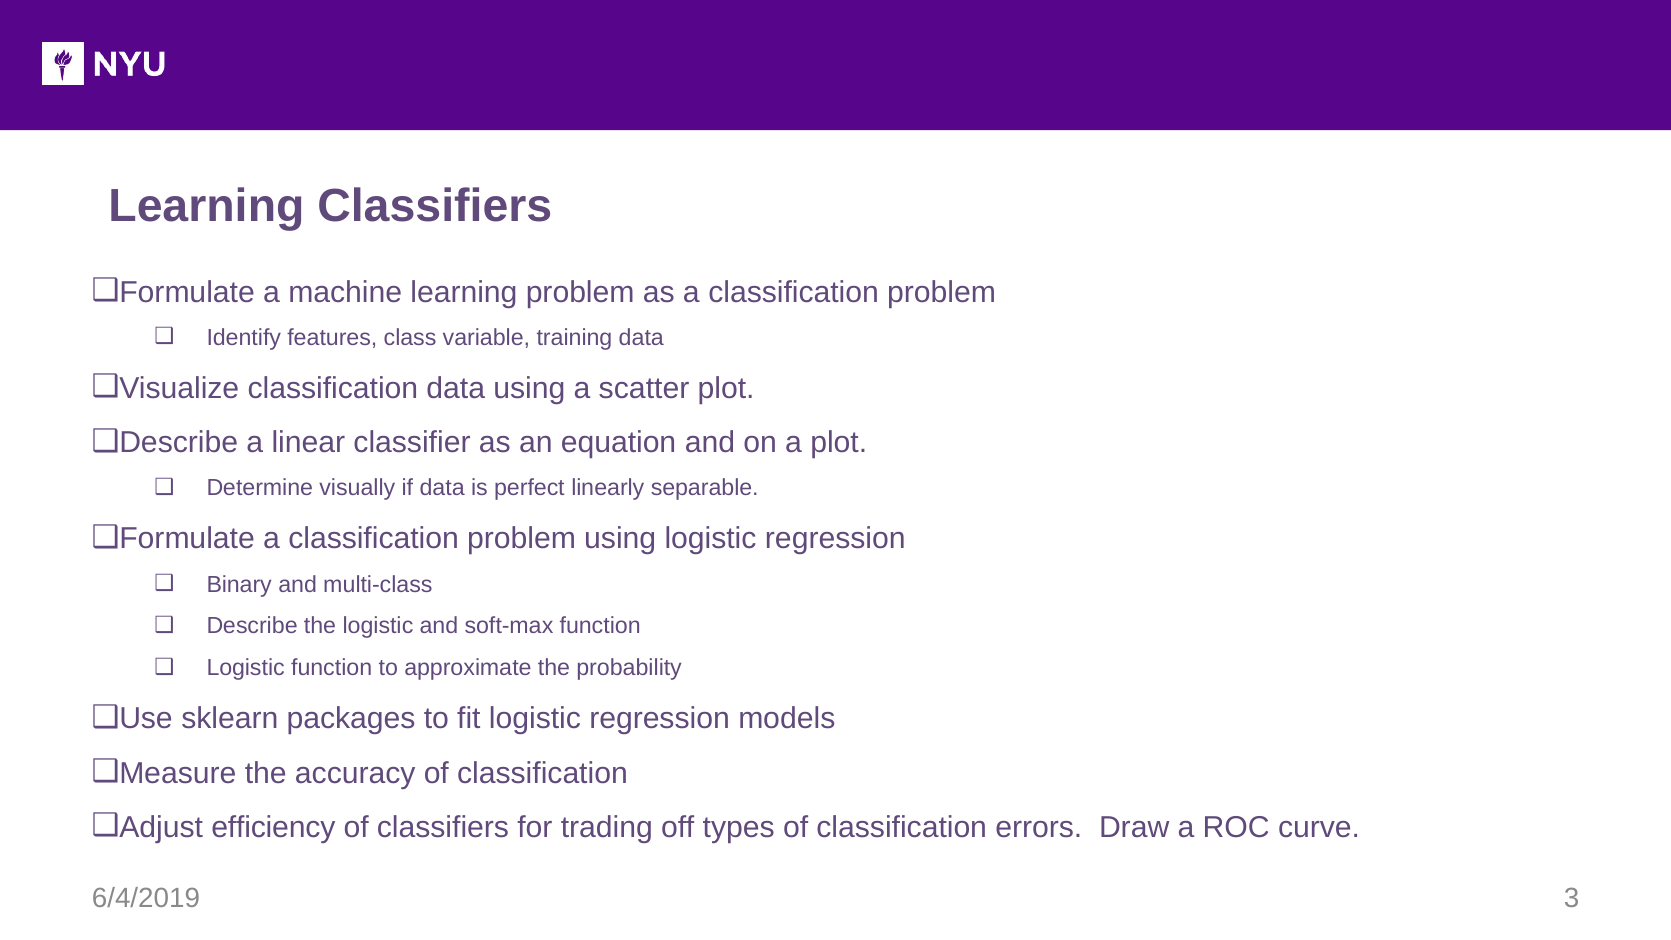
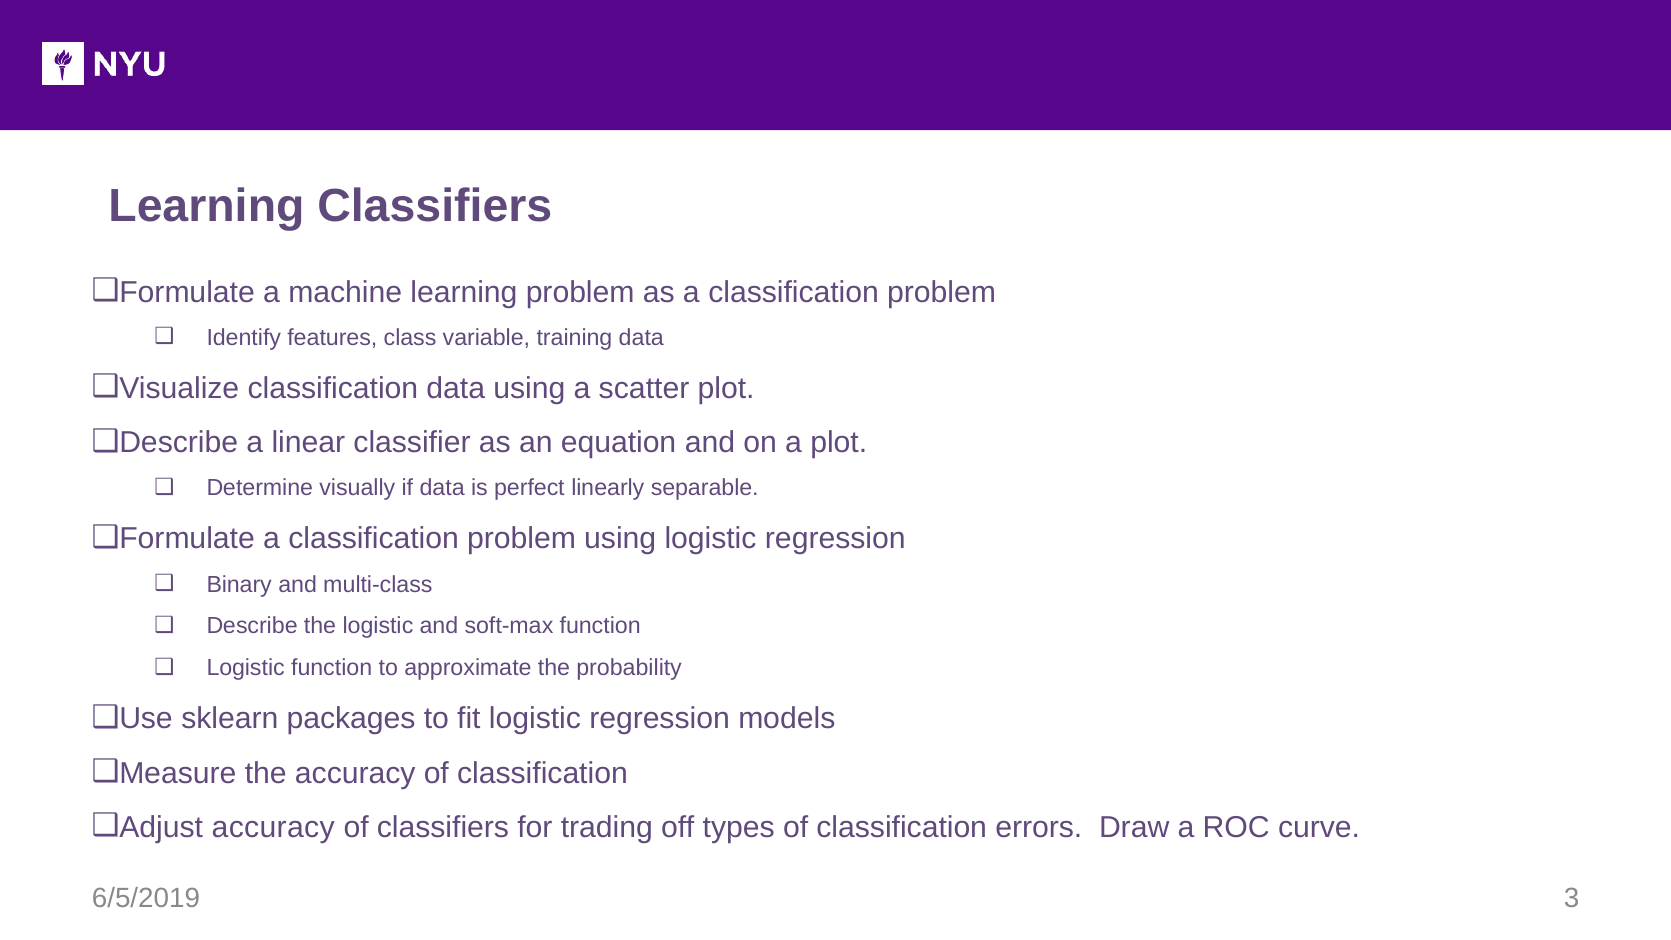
efficiency at (273, 827): efficiency -> accuracy
6/4/2019: 6/4/2019 -> 6/5/2019
